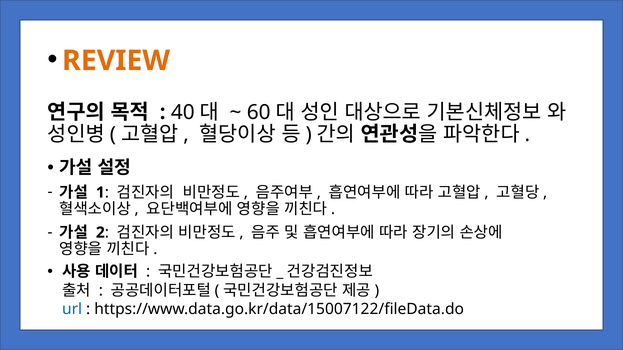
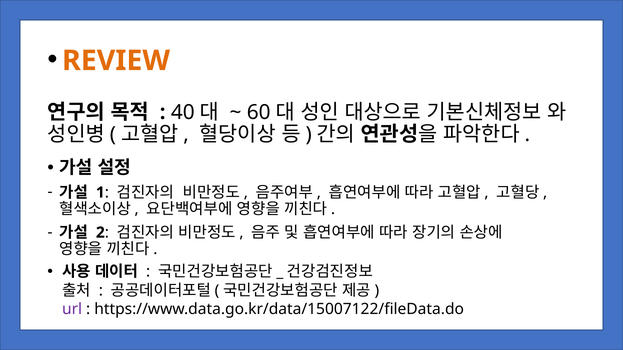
url colour: blue -> purple
